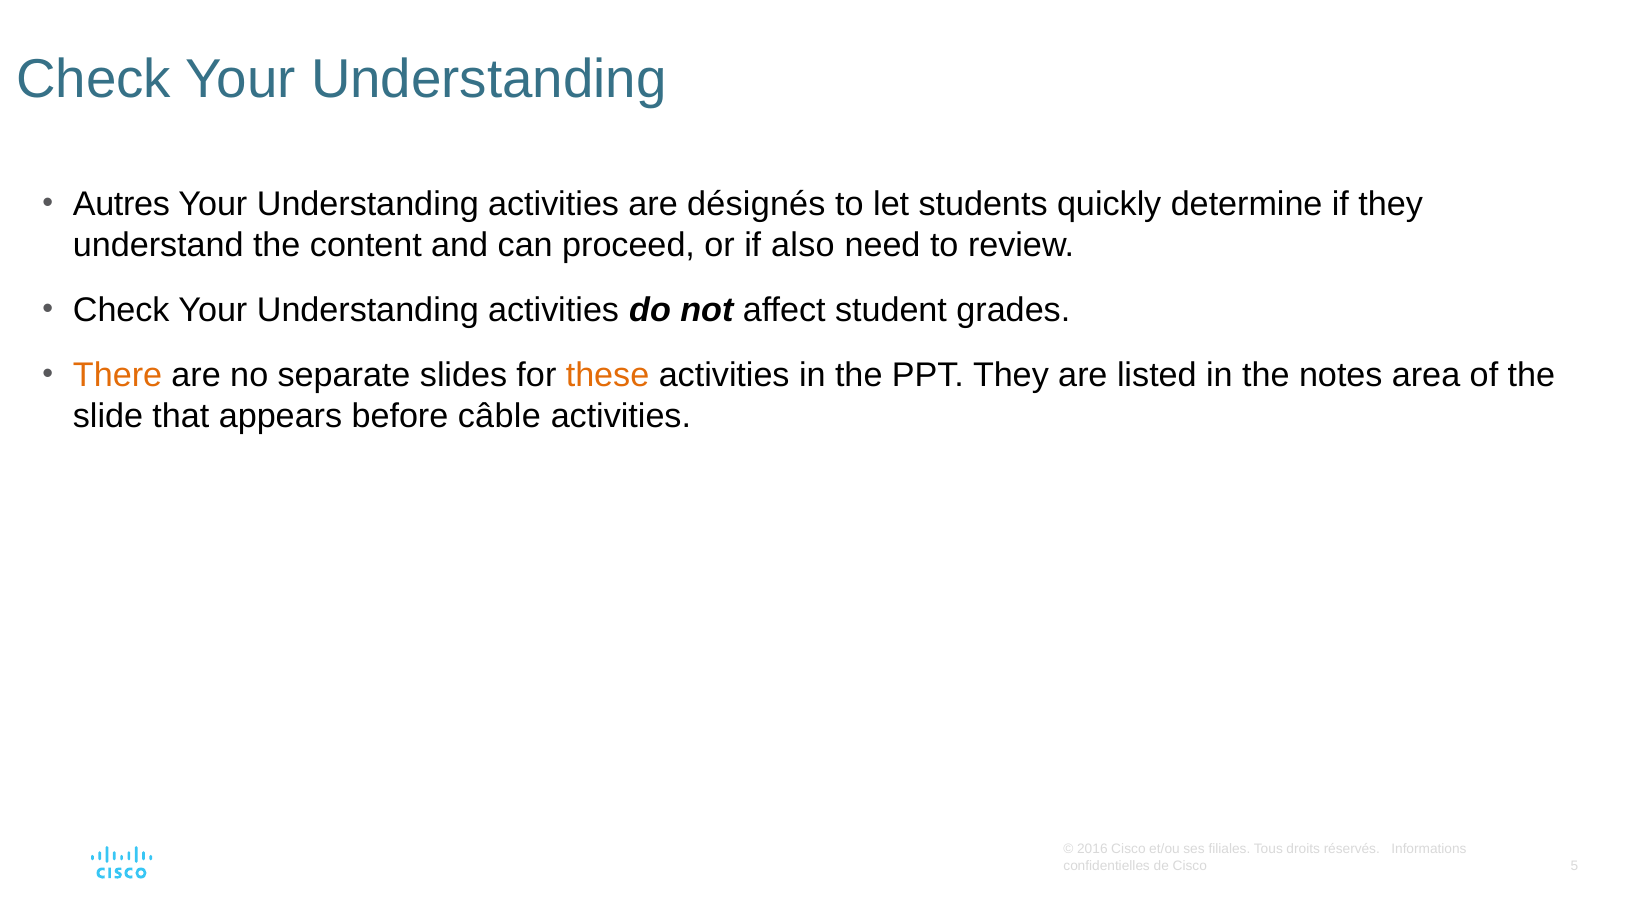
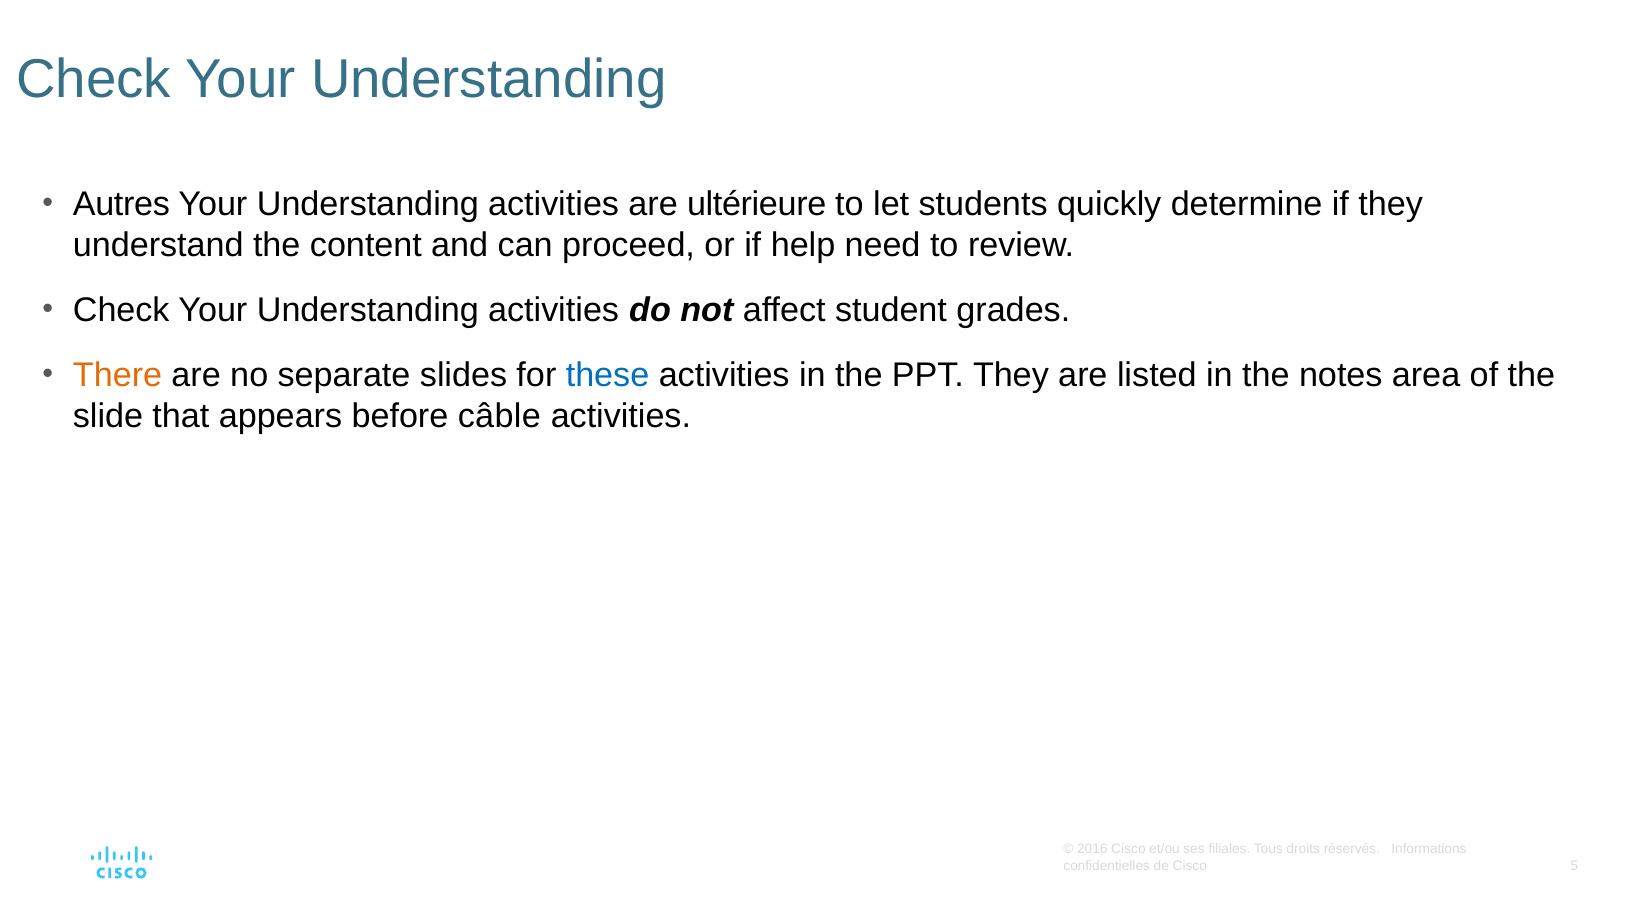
désignés: désignés -> ultérieure
also: also -> help
these colour: orange -> blue
